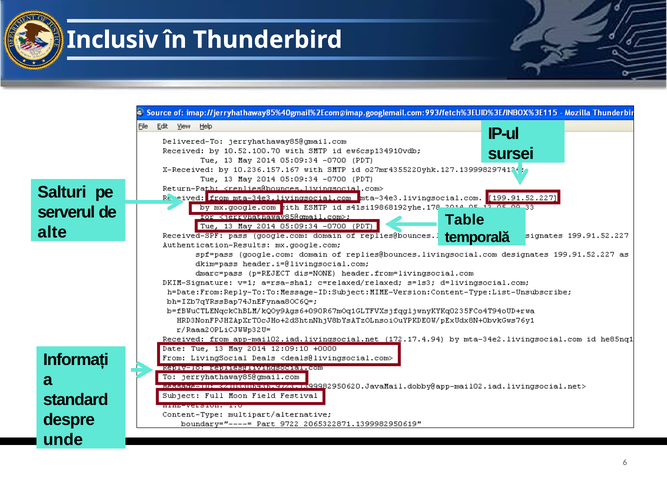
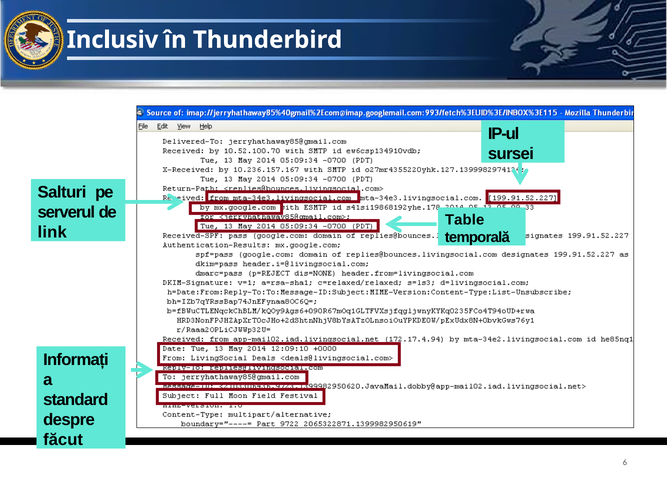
alte: alte -> link
unde: unde -> făcut
